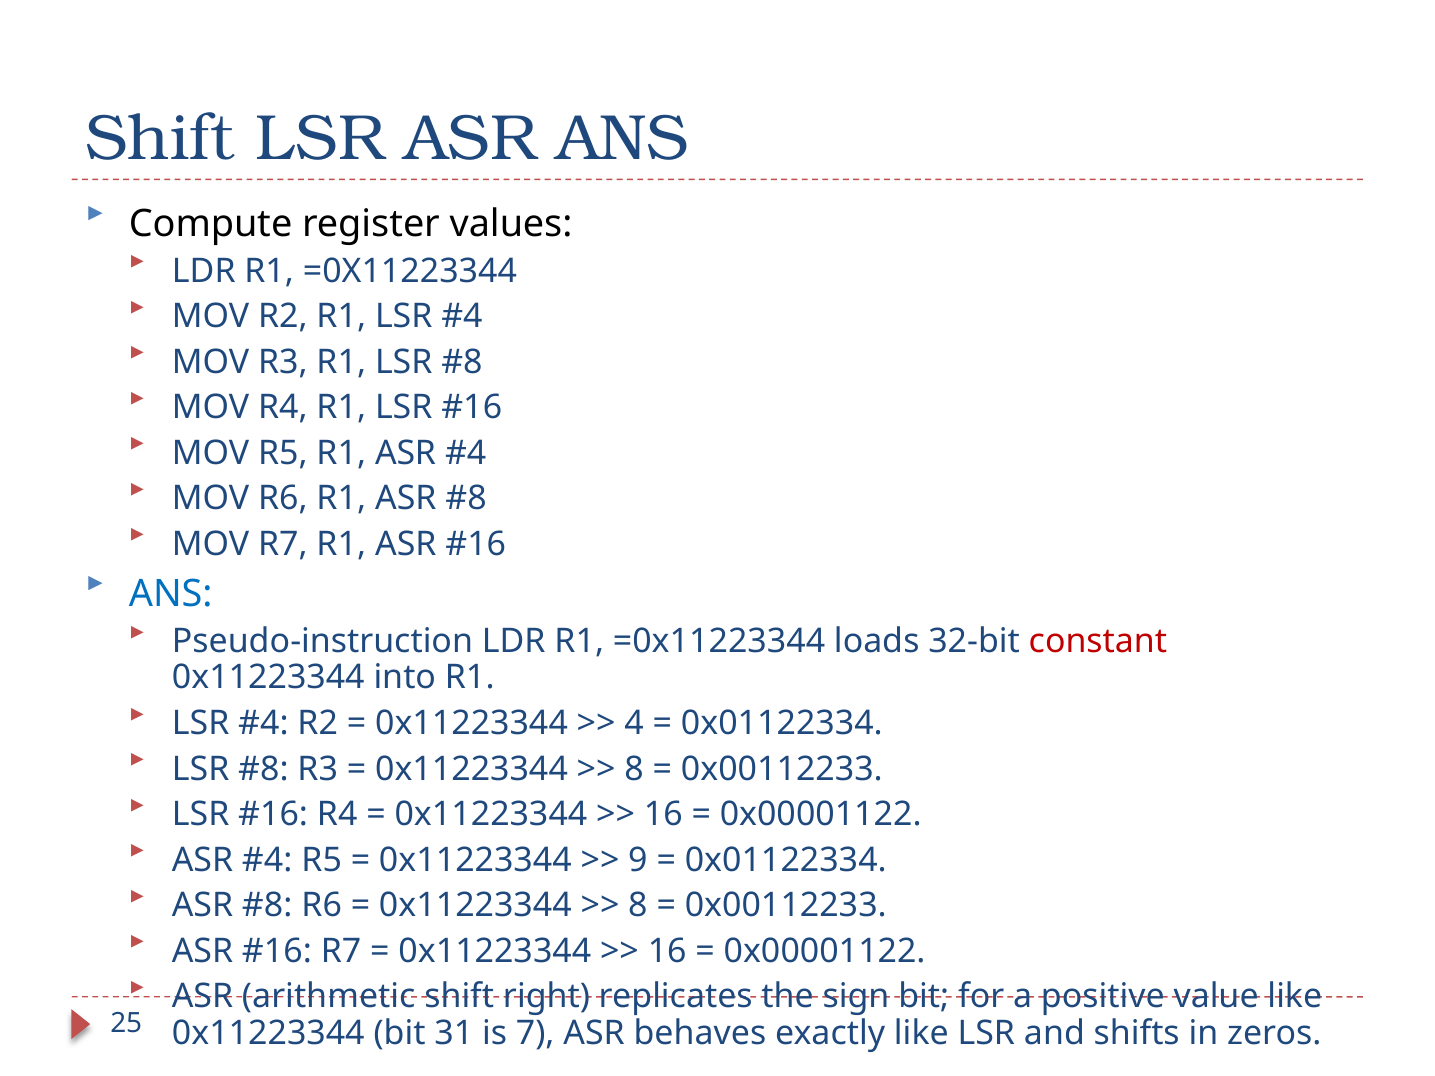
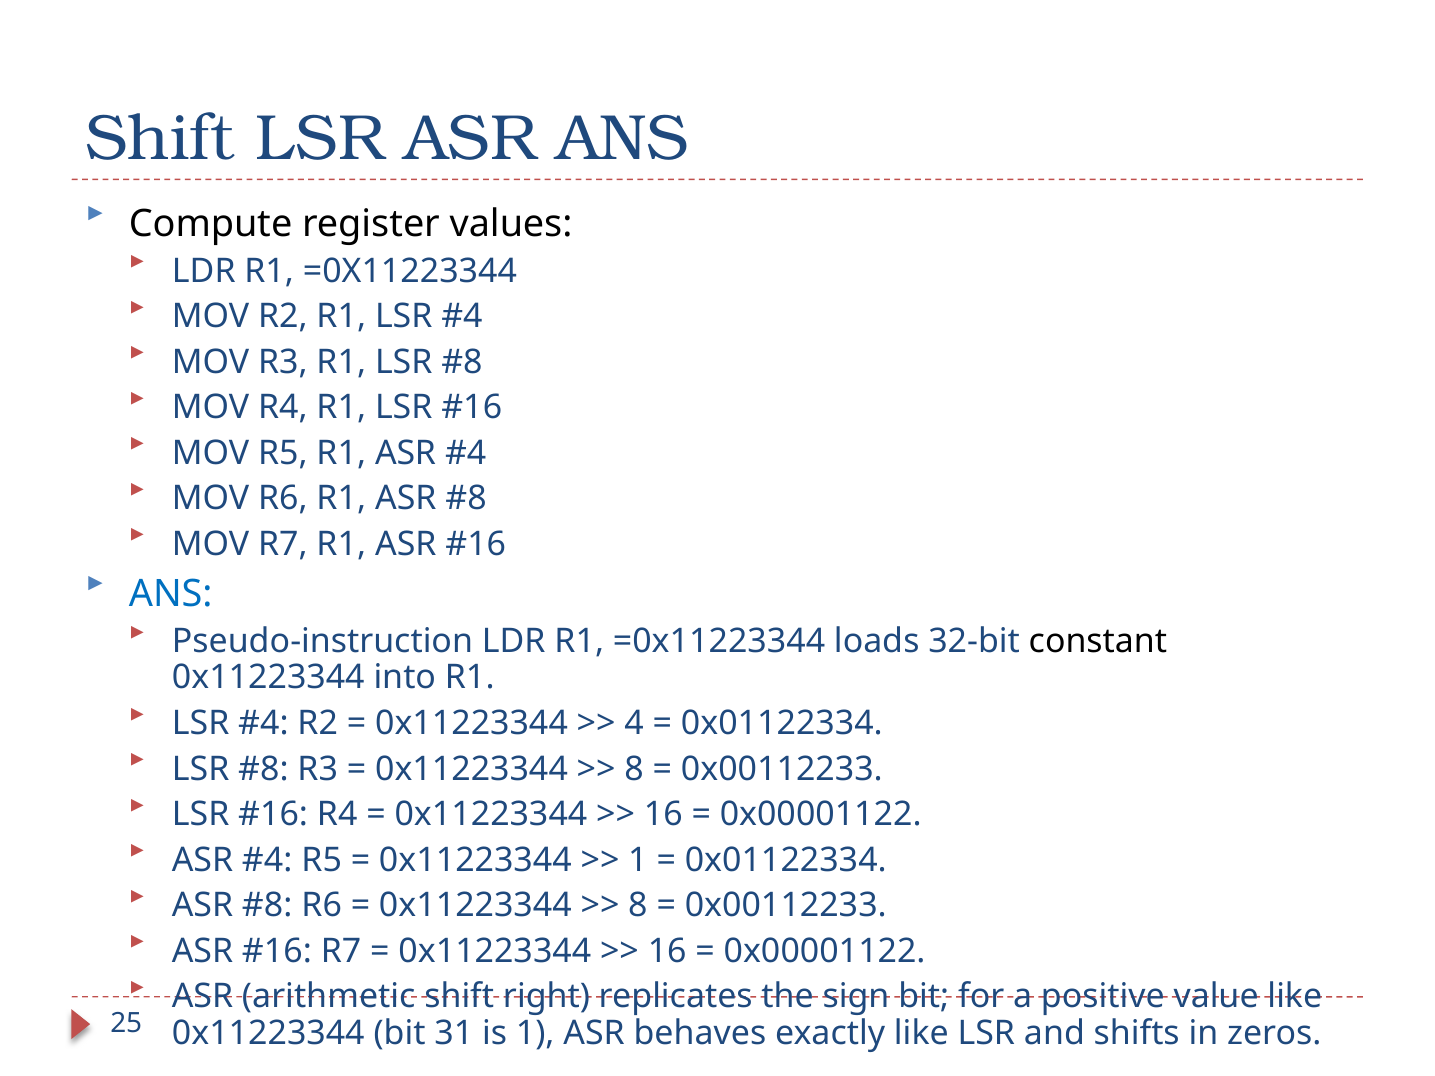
constant colour: red -> black
9 at (638, 860): 9 -> 1
is 7: 7 -> 1
